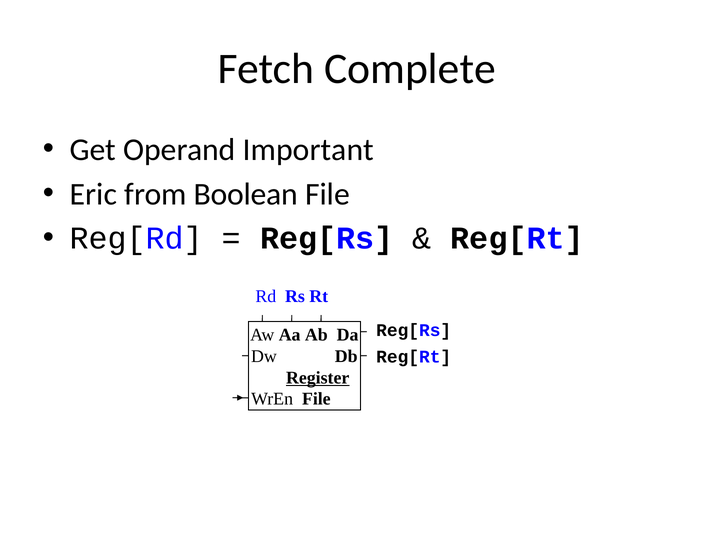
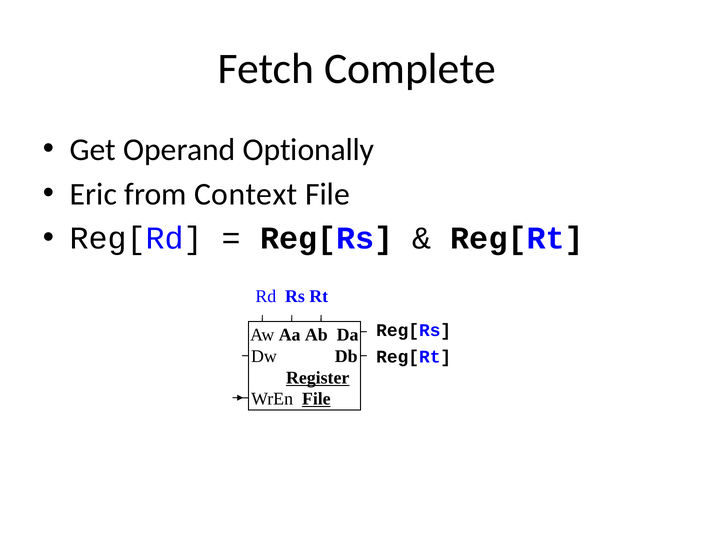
Important: Important -> Optionally
Boolean: Boolean -> Context
File at (316, 399) underline: none -> present
